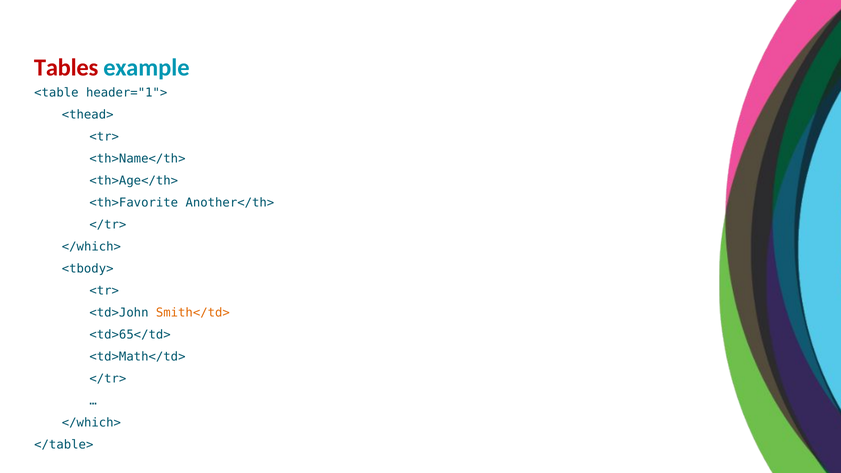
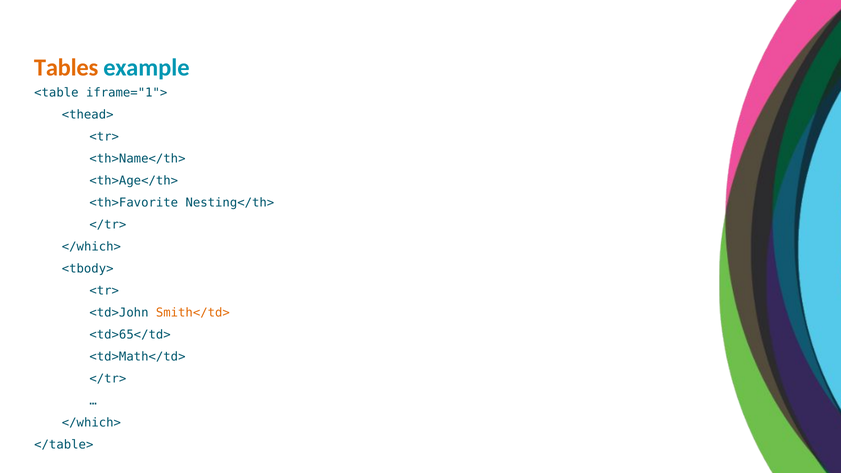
Tables colour: red -> orange
header="1">: header="1"> -> iframe="1">
Another</th>: Another</th> -> Nesting</th>
